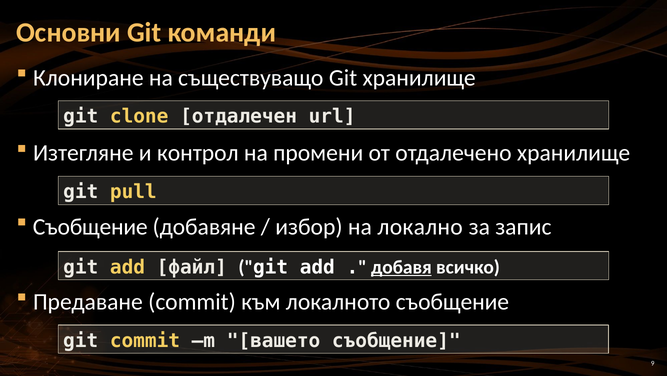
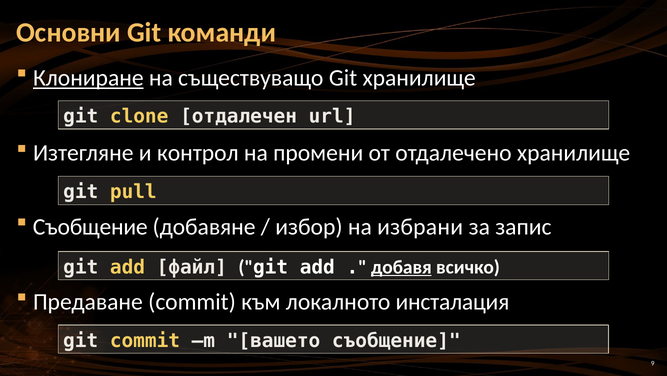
Клониране underline: none -> present
локално: локално -> избрани
локалното съобщение: съобщение -> инсталация
